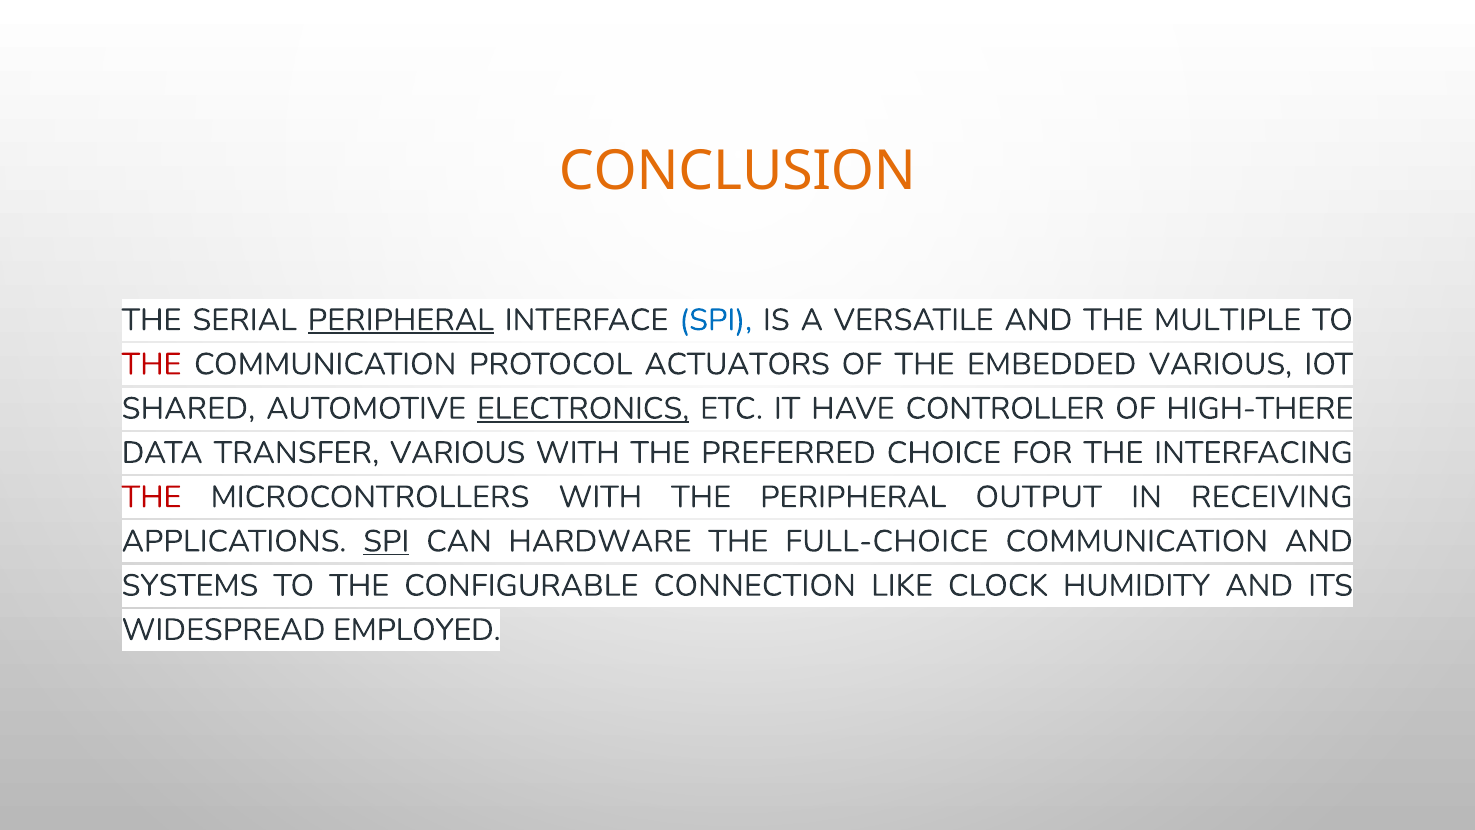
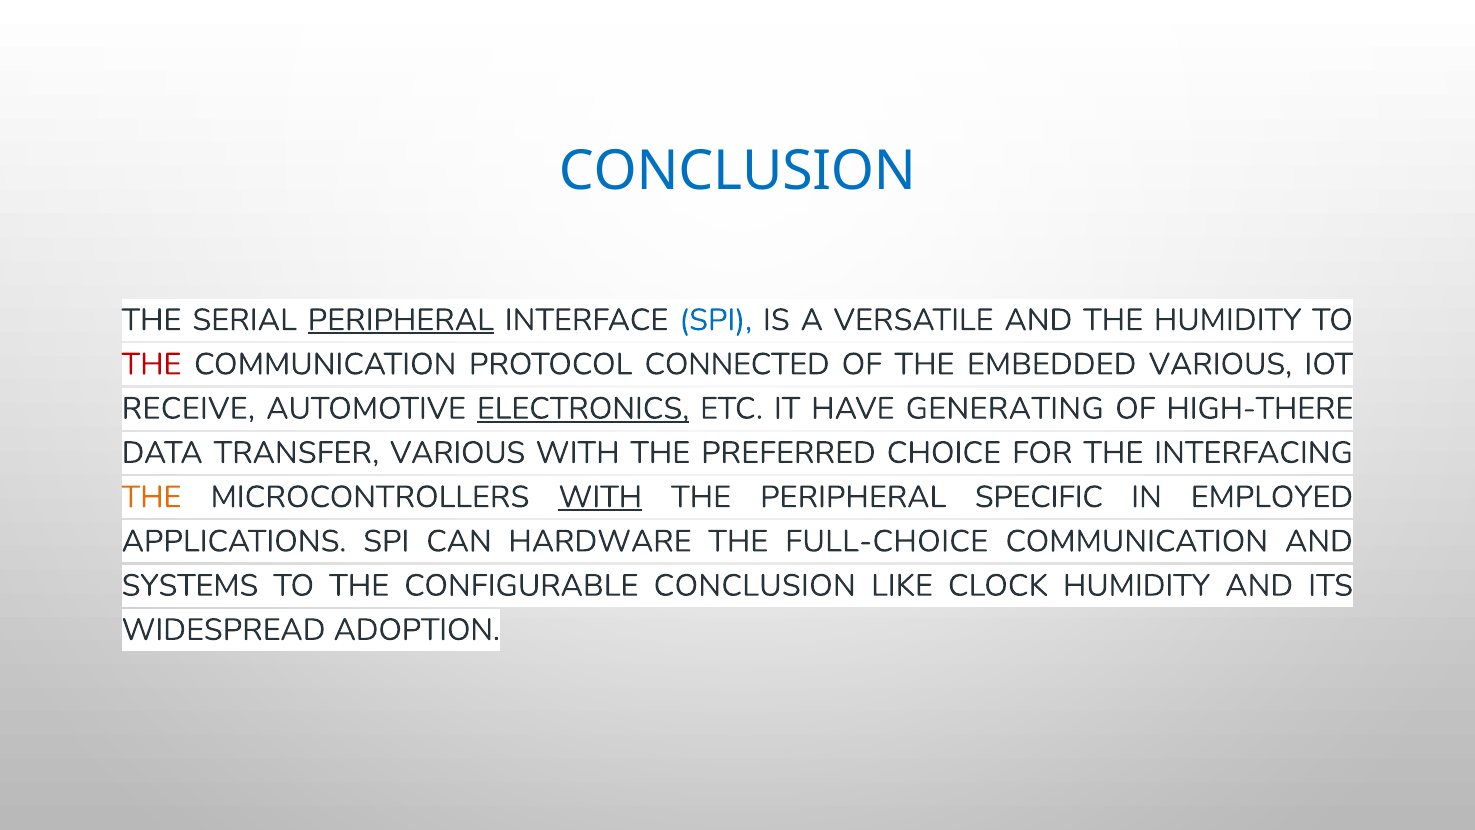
CONCLUSION at (737, 171) colour: orange -> blue
THE MULTIPLE: MULTIPLE -> HUMIDITY
ACTUATORS: ACTUATORS -> CONNECTED
SHARED: SHARED -> RECEIVE
CONTROLLER: CONTROLLER -> GENERATING
THE at (152, 497) colour: red -> orange
WITH at (600, 497) underline: none -> present
OUTPUT: OUTPUT -> SPECIFIC
RECEIVING: RECEIVING -> EMPLOYED
SPI at (386, 541) underline: present -> none
CONFIGURABLE CONNECTION: CONNECTION -> CONCLUSION
EMPLOYED: EMPLOYED -> ADOPTION
